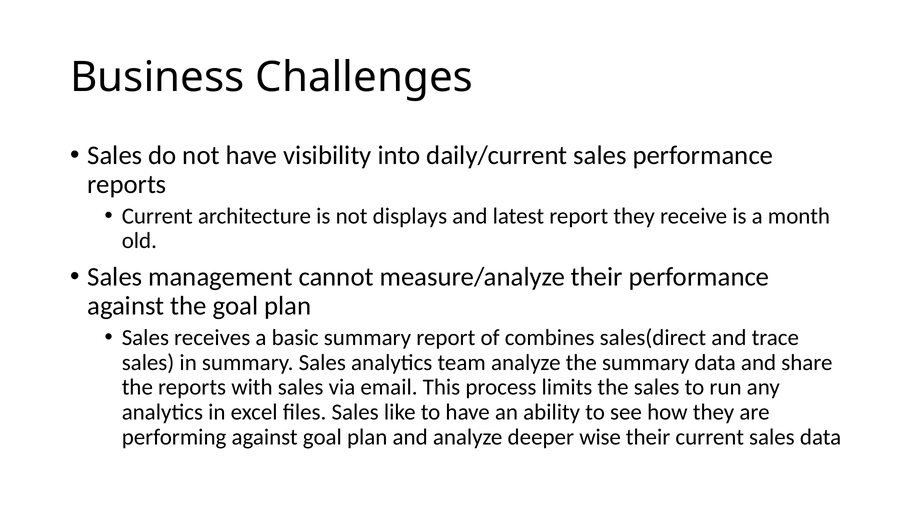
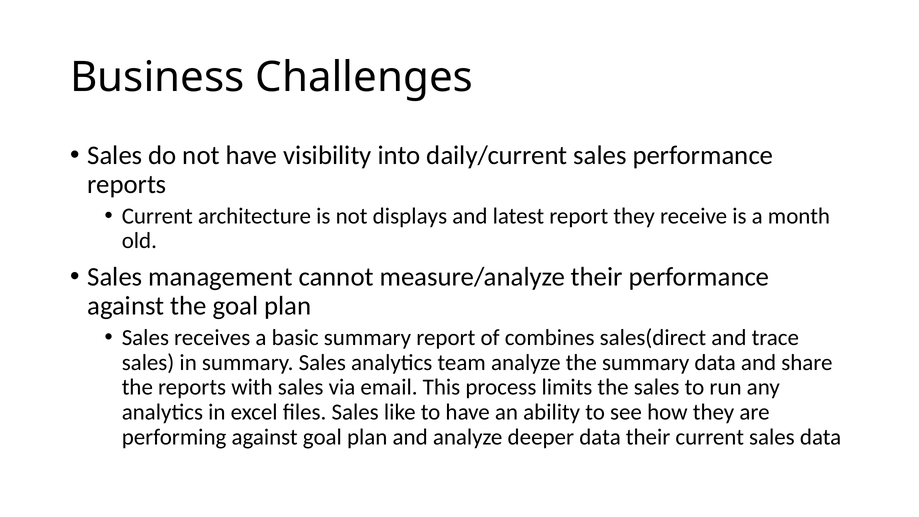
deeper wise: wise -> data
